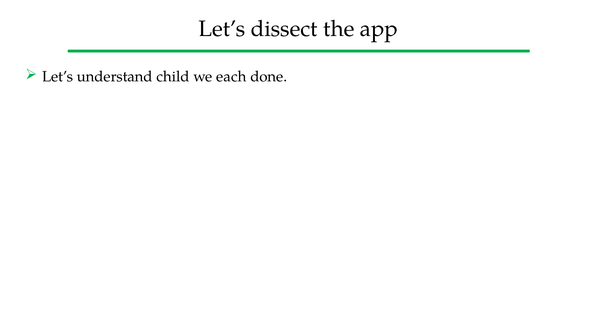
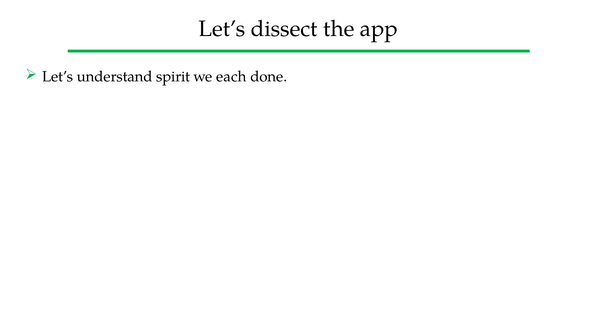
child: child -> spirit
